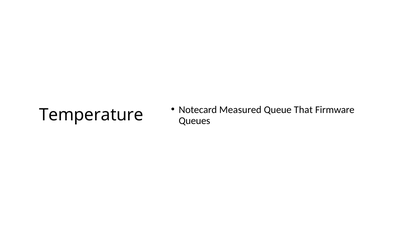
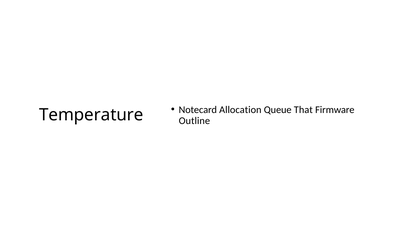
Measured: Measured -> Allocation
Queues: Queues -> Outline
